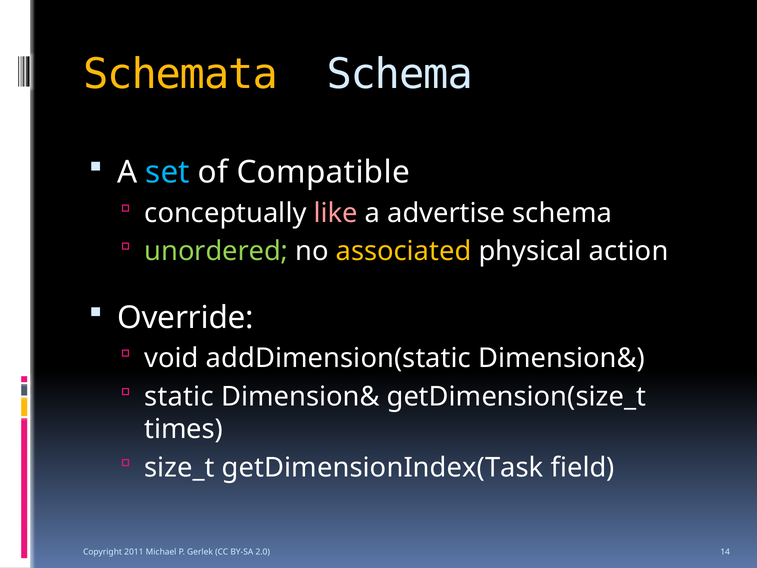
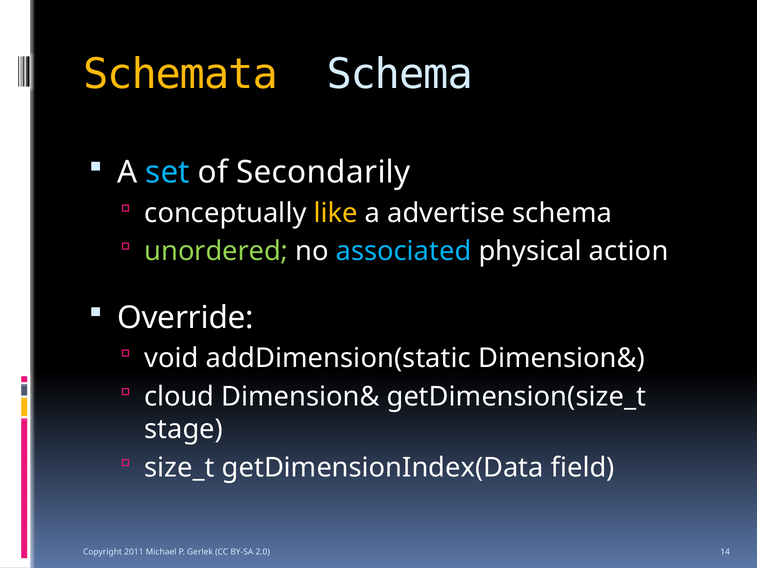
Compatible: Compatible -> Secondarily
like colour: pink -> yellow
associated colour: yellow -> light blue
static: static -> cloud
times: times -> stage
getDimensionIndex(Task: getDimensionIndex(Task -> getDimensionIndex(Data
